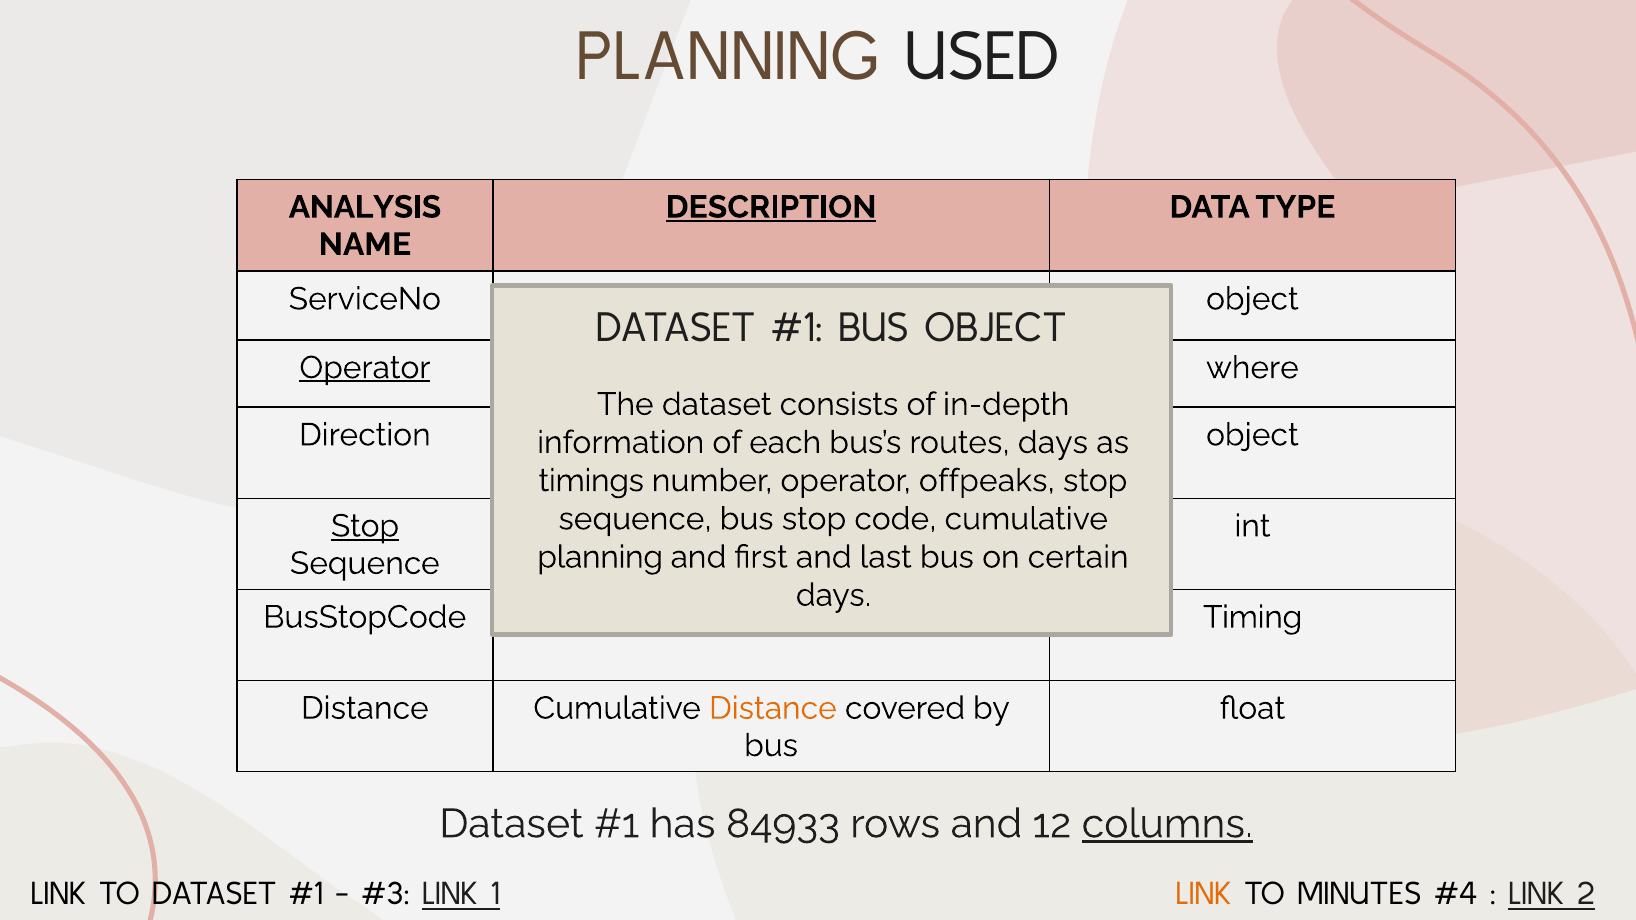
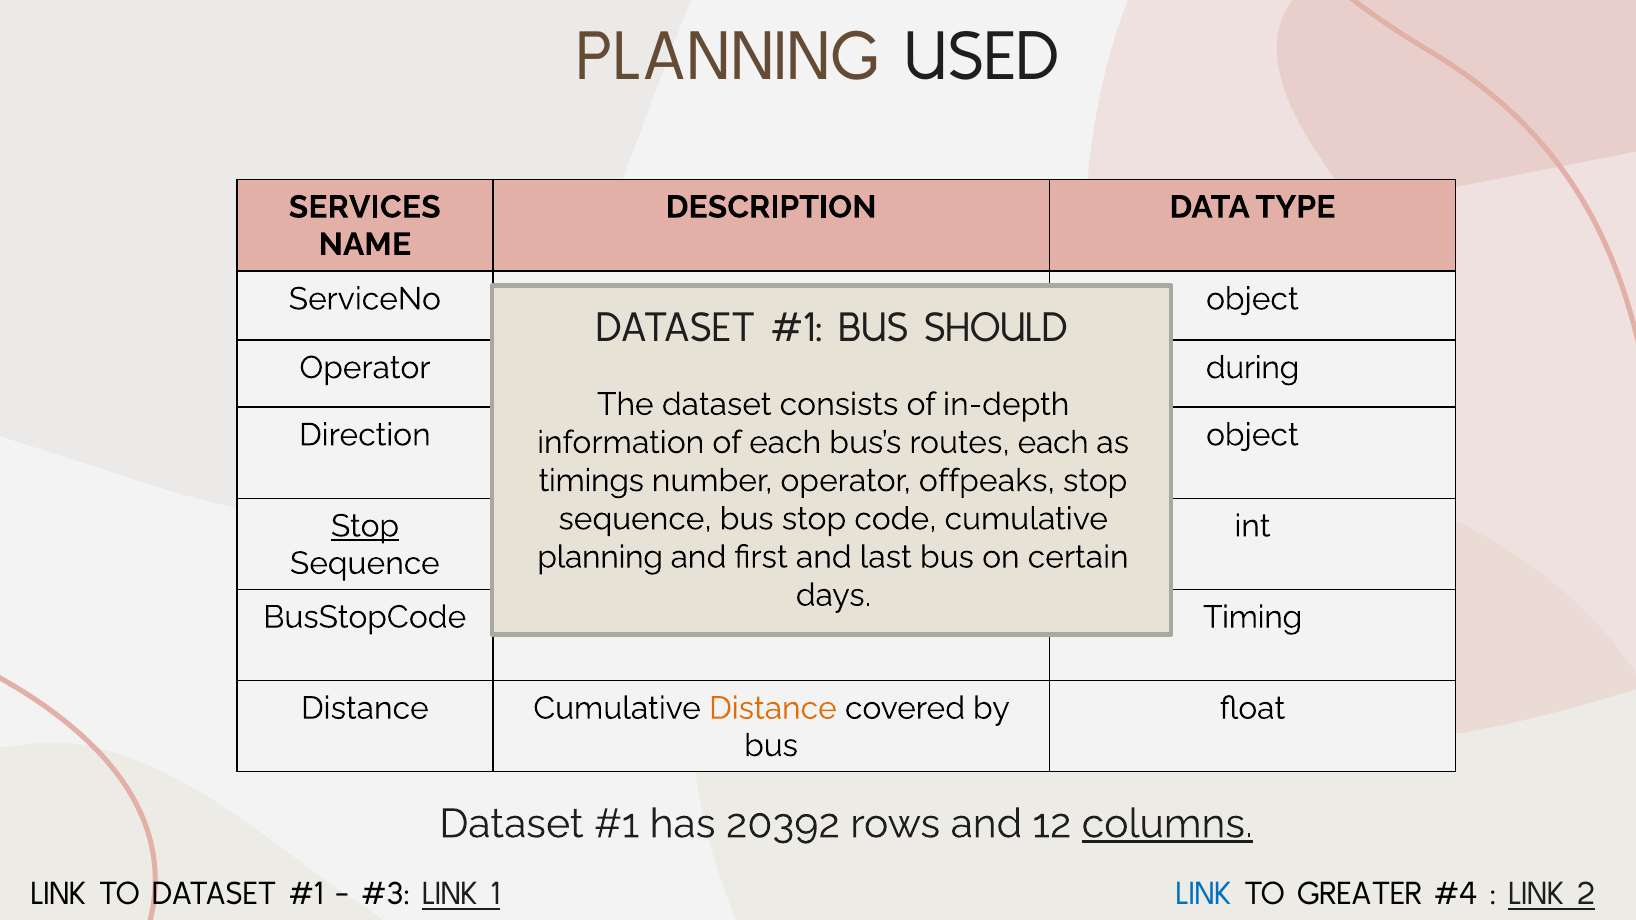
ANALYSIS: ANALYSIS -> SERVICES
DESCRIPTION underline: present -> none
BUS OBJECT: OBJECT -> SHOULD
Operator at (365, 368) underline: present -> none
where: where -> during
days at (1053, 443): days -> each
84933: 84933 -> 20392
LINK at (1204, 895) colour: orange -> blue
MINUTES: MINUTES -> GREATER
